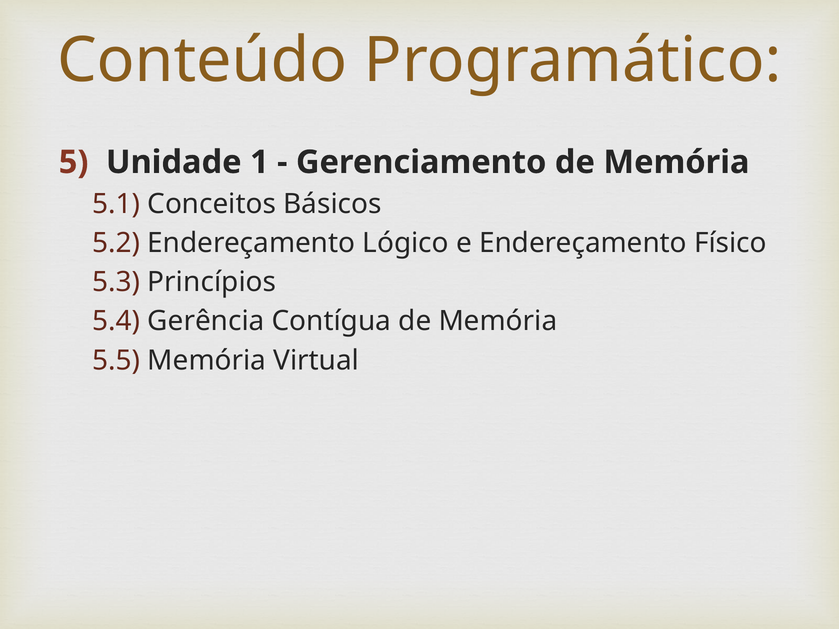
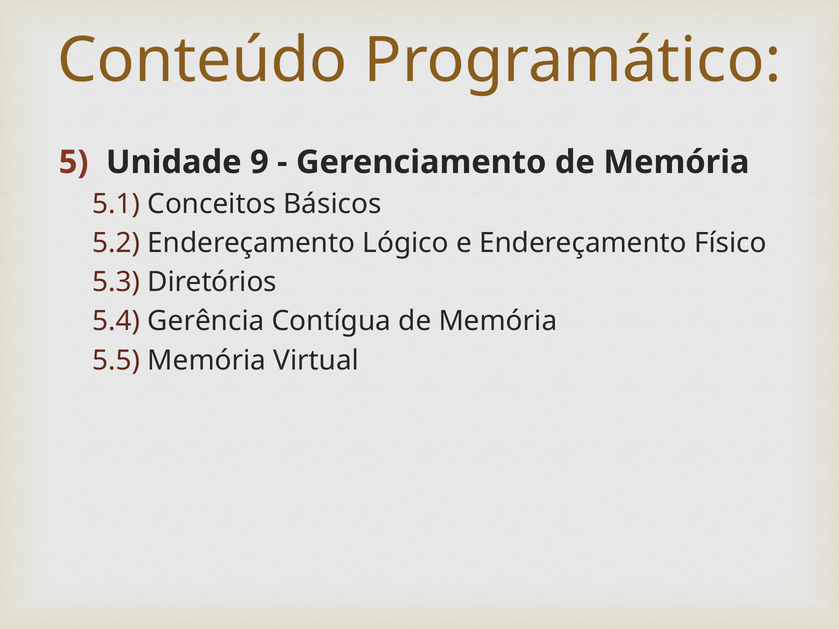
1: 1 -> 9
Princípios: Princípios -> Diretórios
